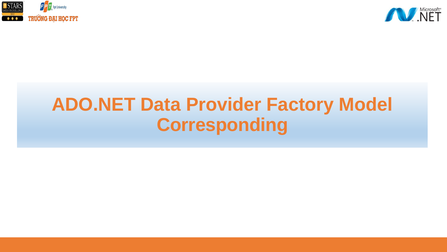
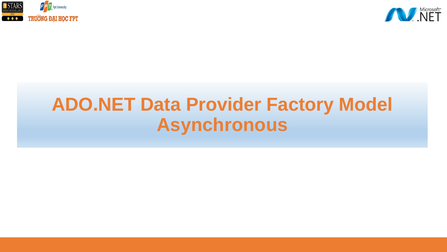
Corresponding: Corresponding -> Asynchronous
